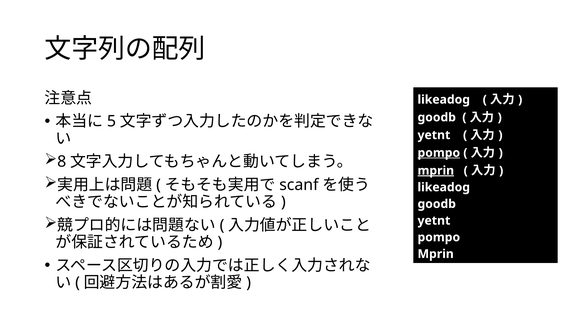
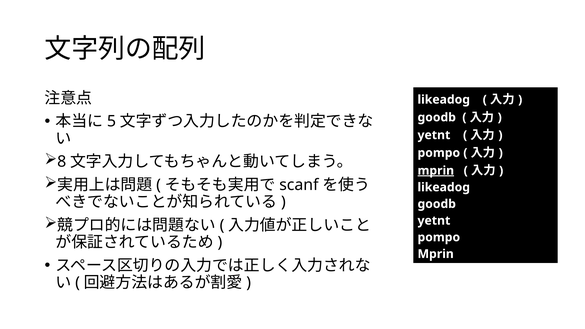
pompo at (439, 153) underline: present -> none
